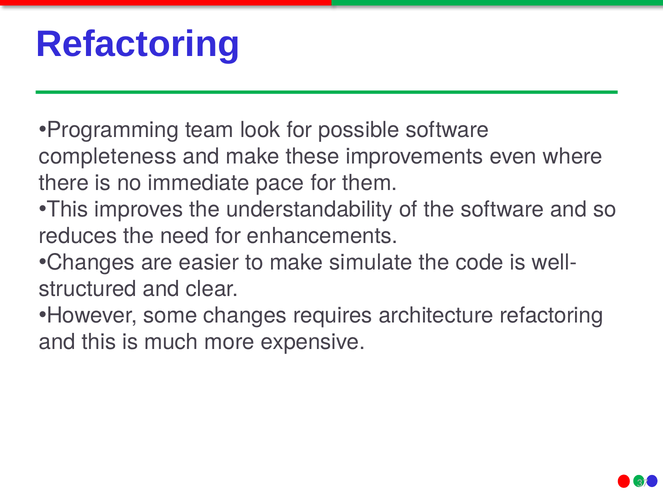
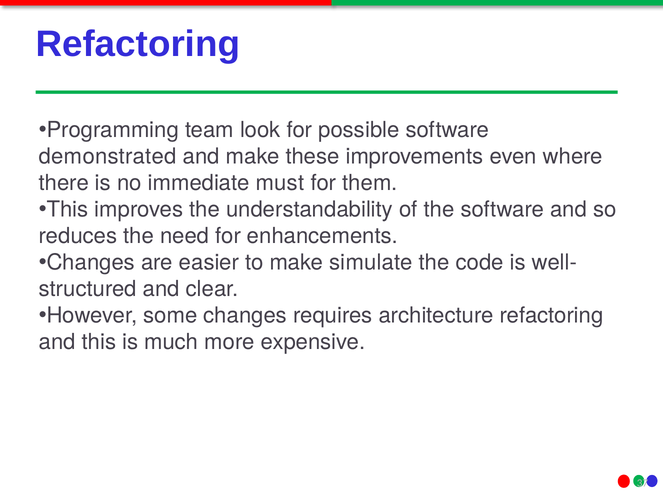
completeness: completeness -> demonstrated
pace: pace -> must
